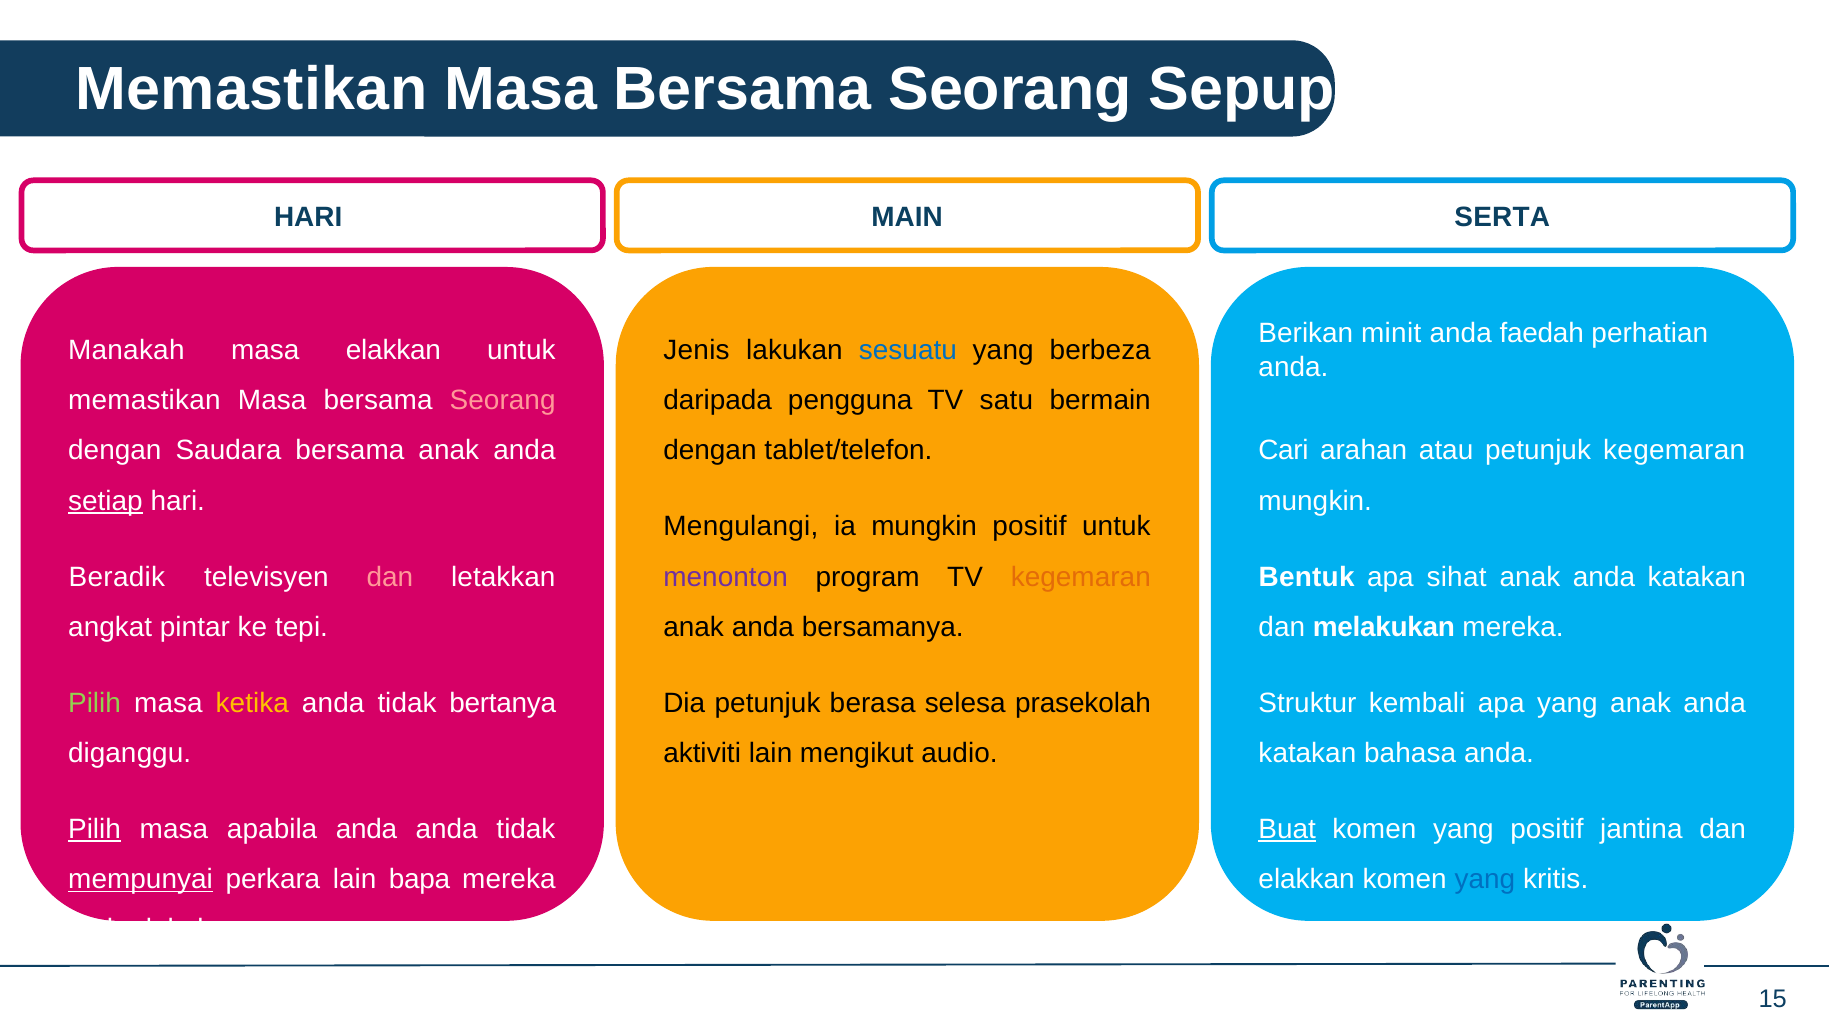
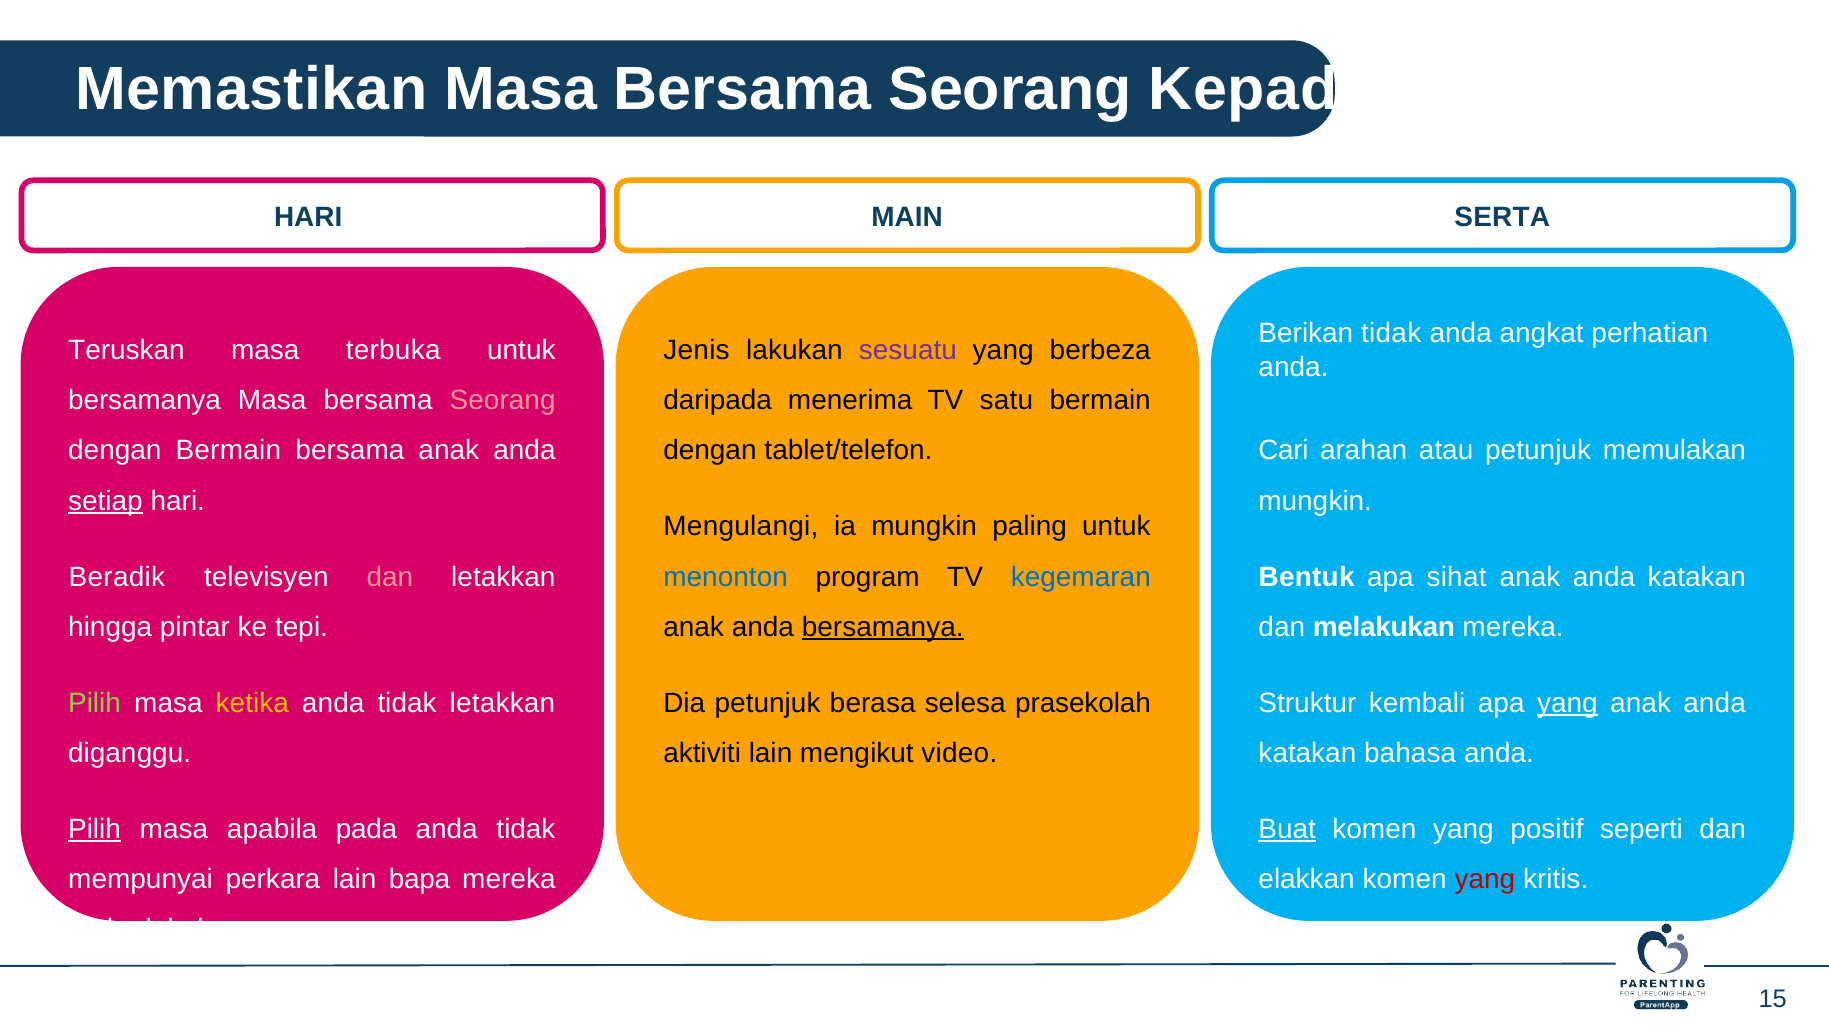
Sepupu: Sepupu -> Kepada
Berikan minit: minit -> tidak
faedah: faedah -> angkat
Manakah: Manakah -> Teruskan
masa elakkan: elakkan -> terbuka
sesuatu colour: blue -> purple
memastikan at (144, 400): memastikan -> bersamanya
pengguna: pengguna -> menerima
dengan Saudara: Saudara -> Bermain
petunjuk kegemaran: kegemaran -> memulakan
mungkin positif: positif -> paling
menonton colour: purple -> blue
kegemaran at (1081, 577) colour: orange -> blue
angkat: angkat -> hingga
bersamanya at (883, 627) underline: none -> present
tidak bertanya: bertanya -> letakkan
yang at (1567, 703) underline: none -> present
audio: audio -> video
apabila anda: anda -> pada
jantina: jantina -> seperti
mempunyai underline: present -> none
yang at (1485, 879) colour: blue -> red
